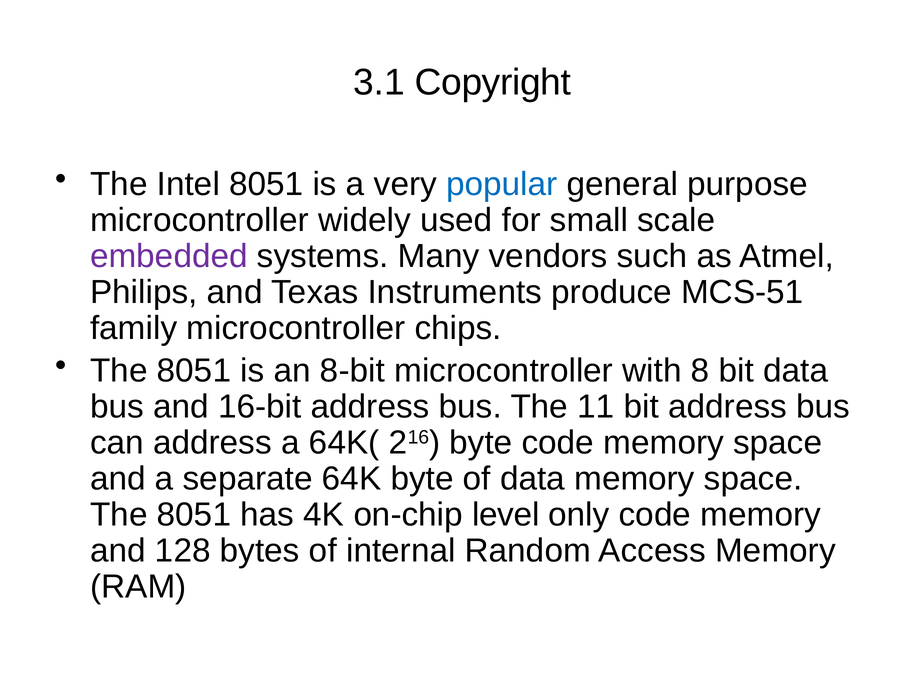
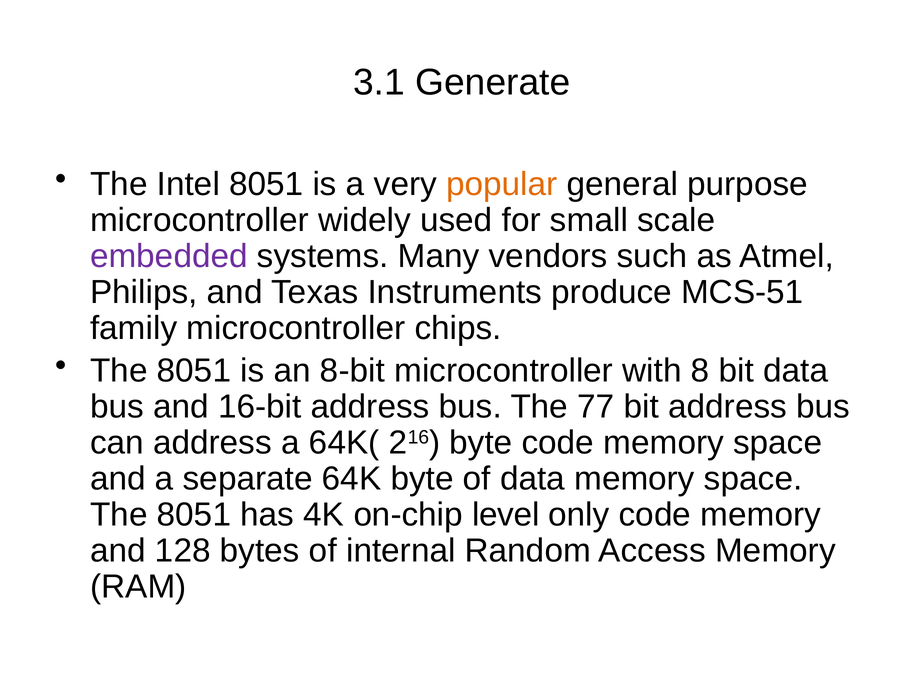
Copyright: Copyright -> Generate
popular colour: blue -> orange
11: 11 -> 77
